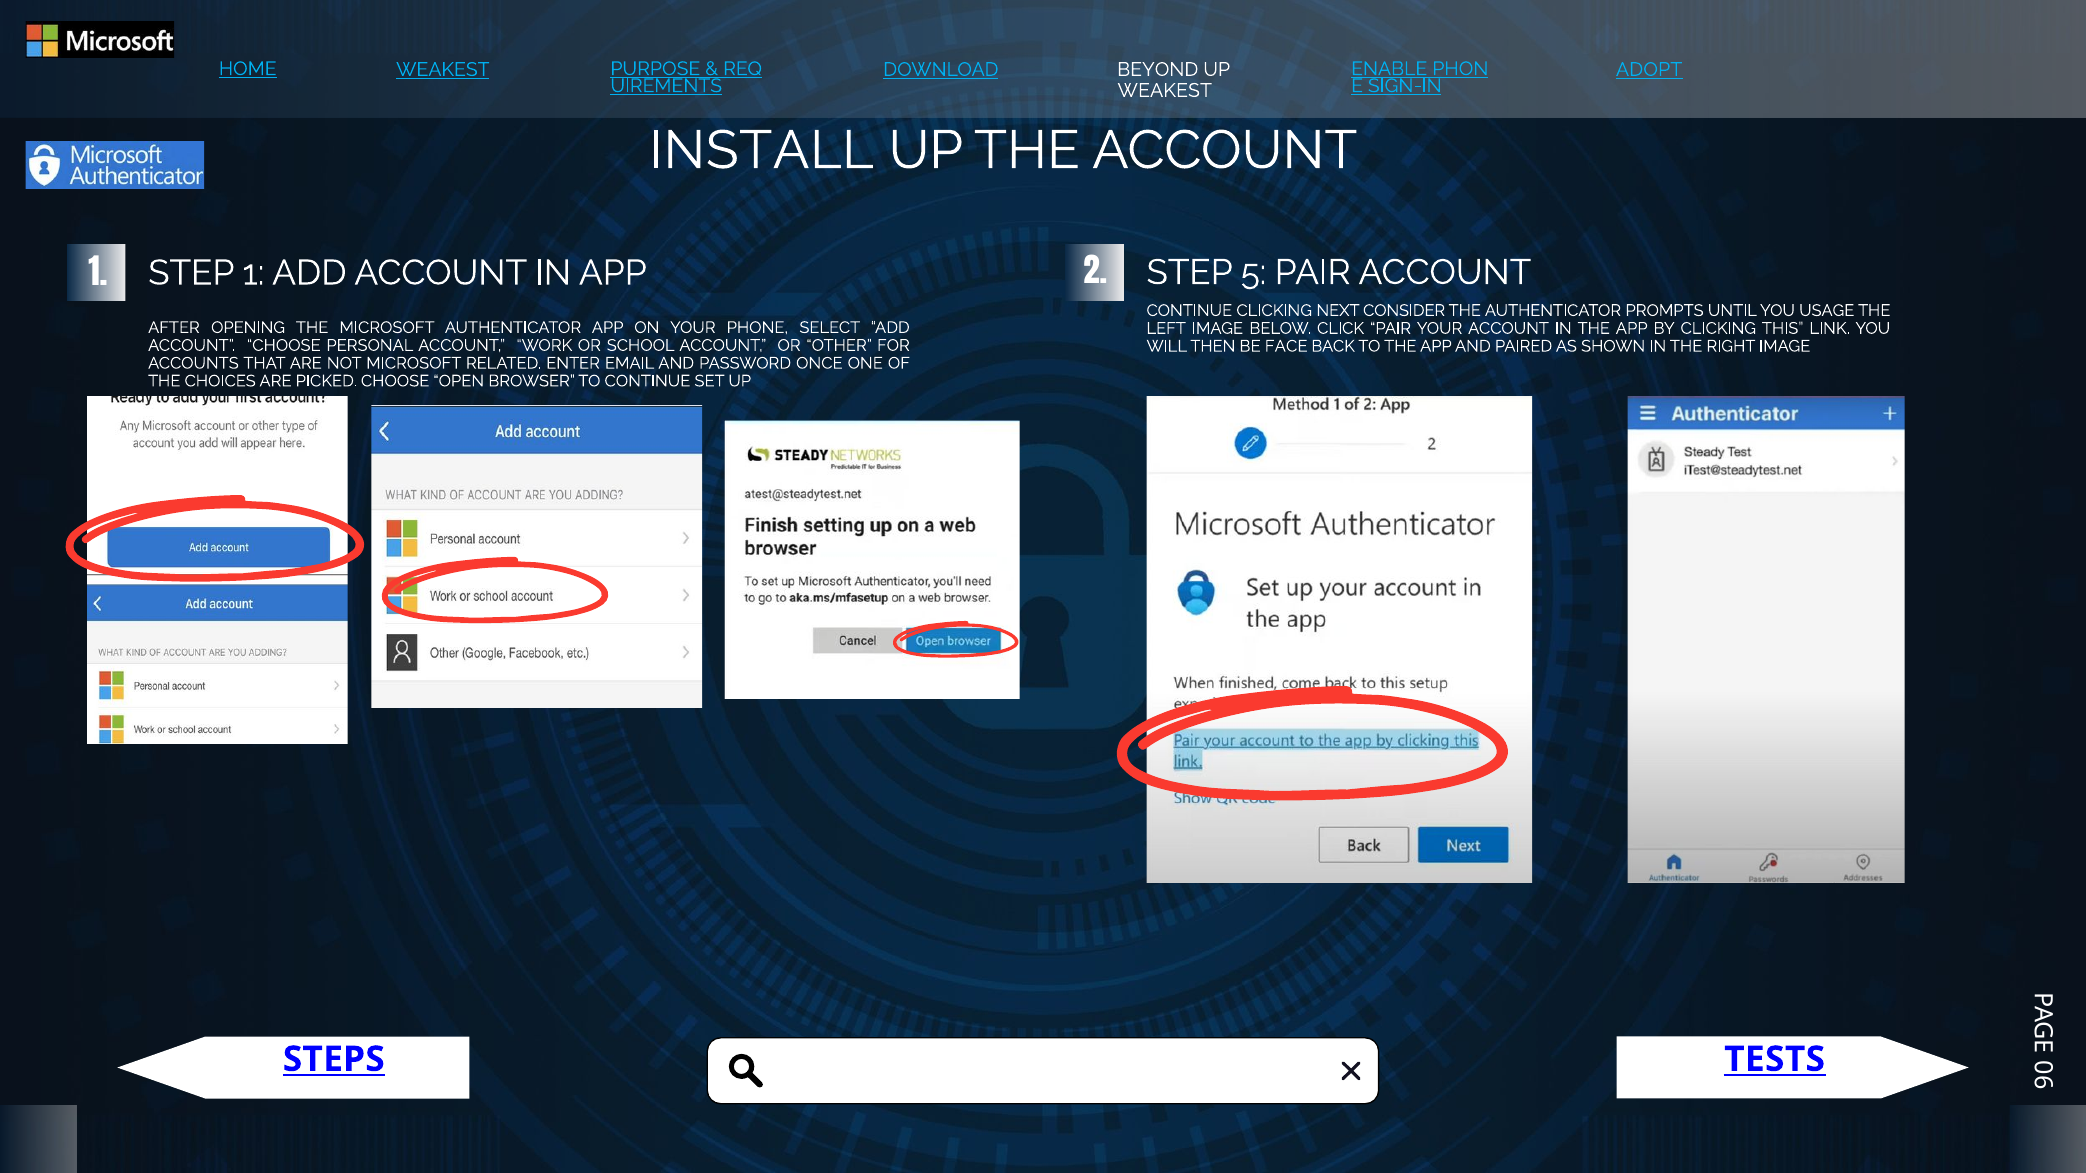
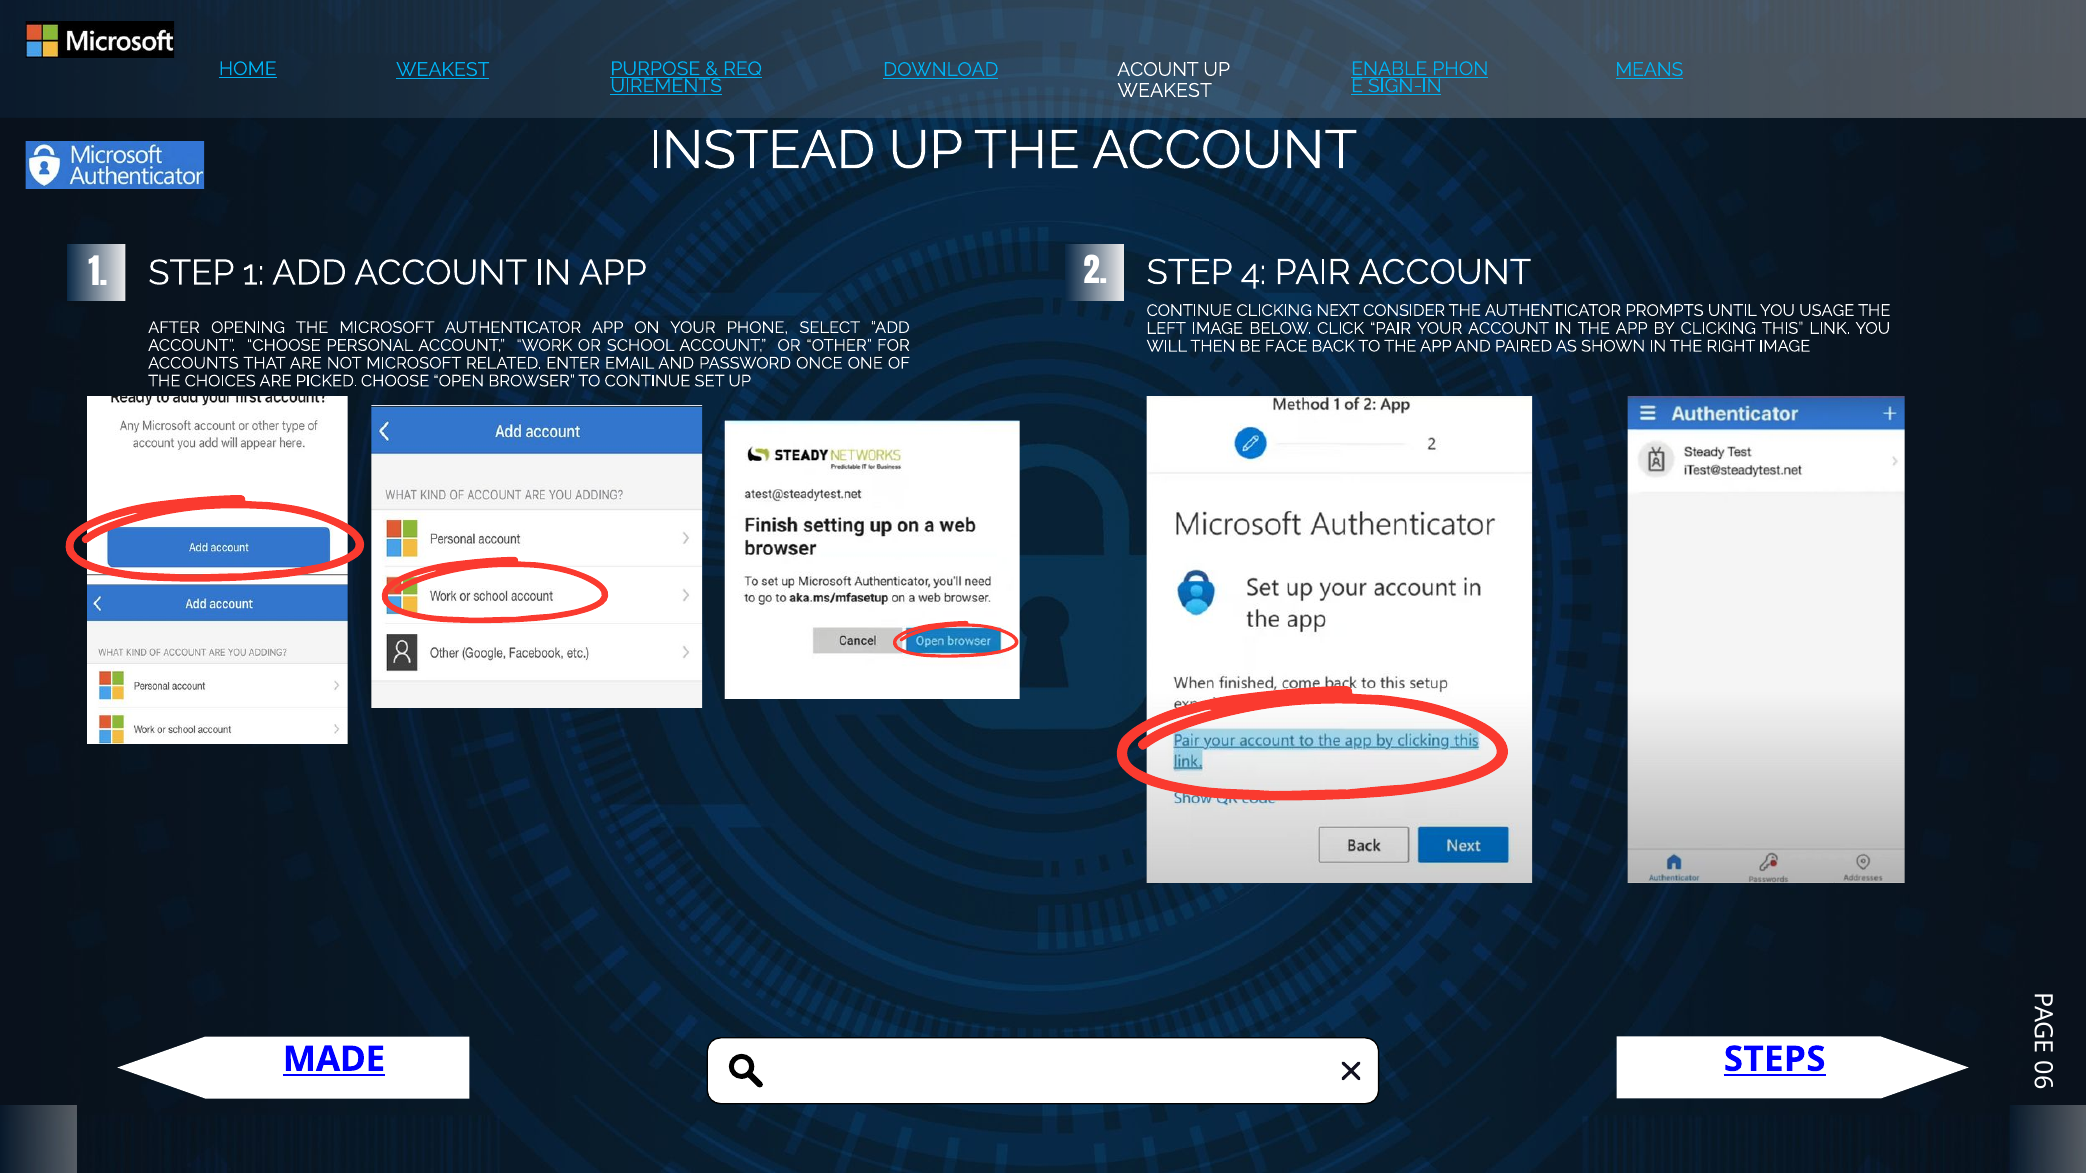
BEYOND: BEYOND -> ACOUNT
ADOPT: ADOPT -> MEANS
INSTALL: INSTALL -> INSTEAD
5: 5 -> 4
STEPS: STEPS -> MADE
TESTS: TESTS -> STEPS
